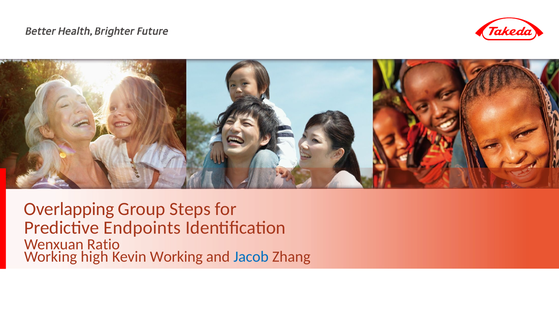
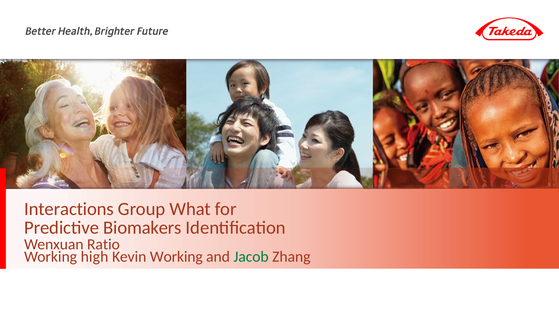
Overlapping: Overlapping -> Interactions
Steps: Steps -> What
Endpoints: Endpoints -> Biomakers
Jacob colour: blue -> green
